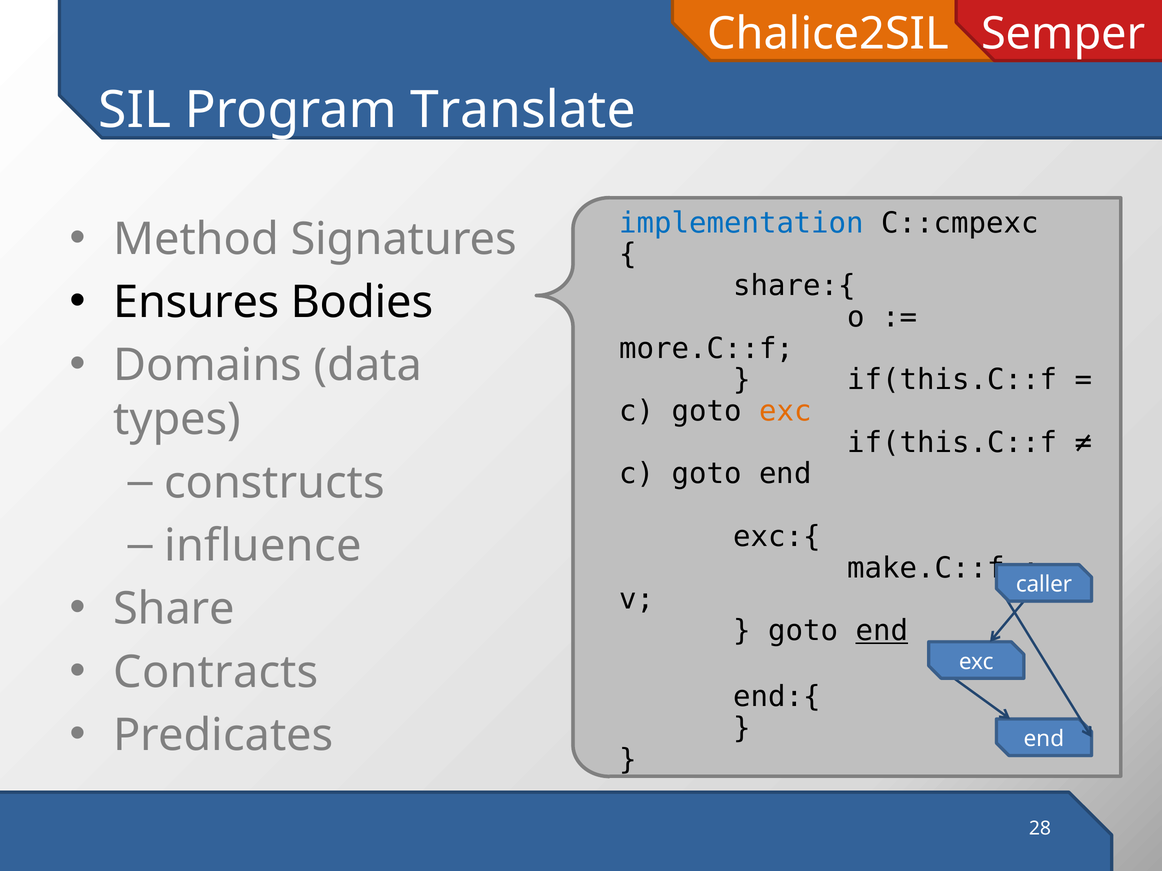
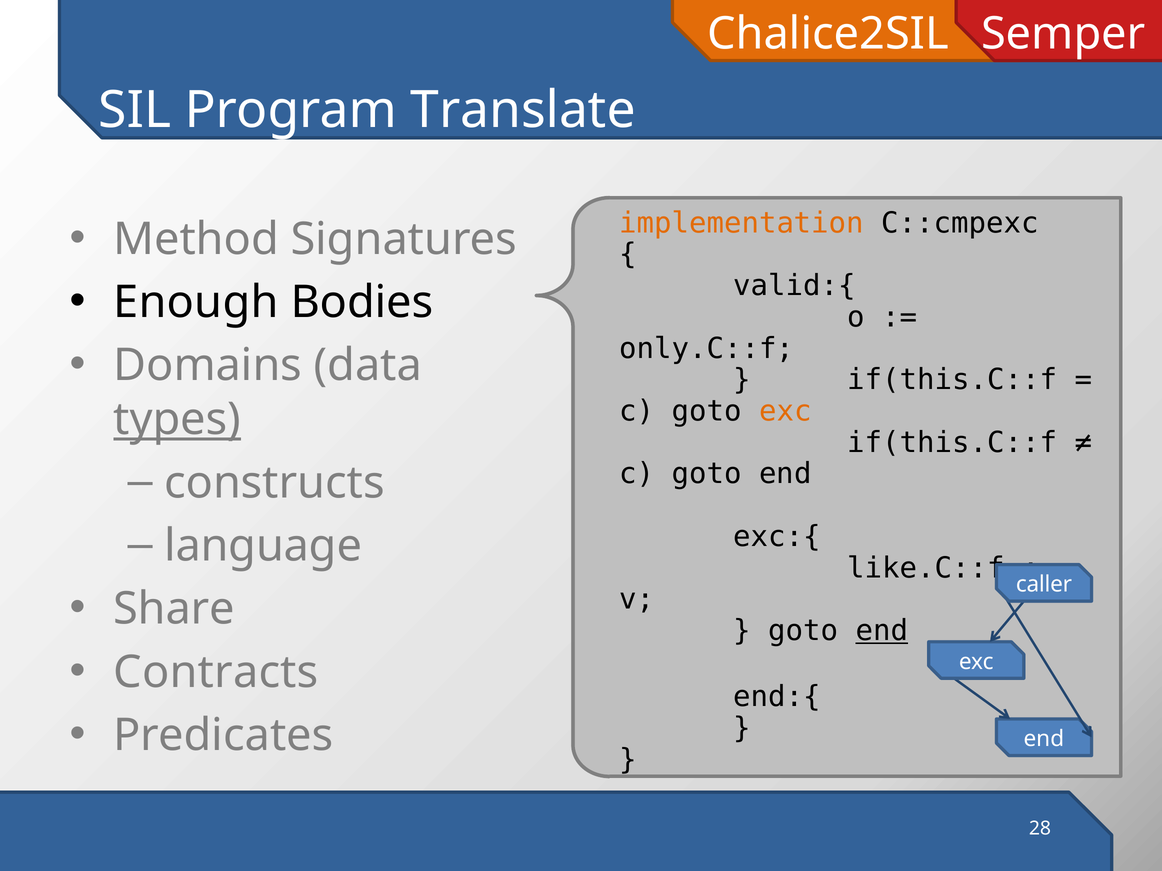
implementation colour: blue -> orange
share:{: share:{ -> valid:{
Ensures: Ensures -> Enough
more.C::f: more.C::f -> only.C::f
types underline: none -> present
influence: influence -> language
make.C::f: make.C::f -> like.C::f
